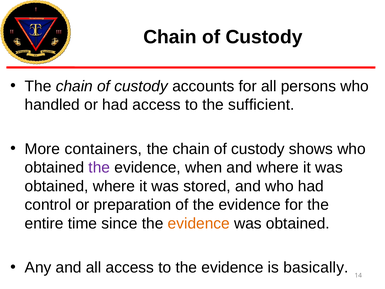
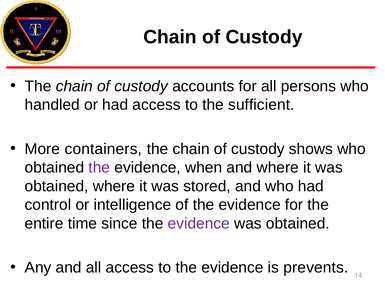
preparation: preparation -> intelligence
evidence at (199, 223) colour: orange -> purple
basically: basically -> prevents
